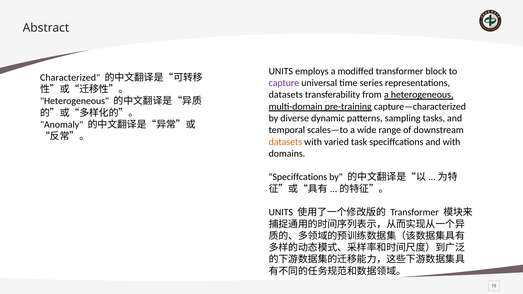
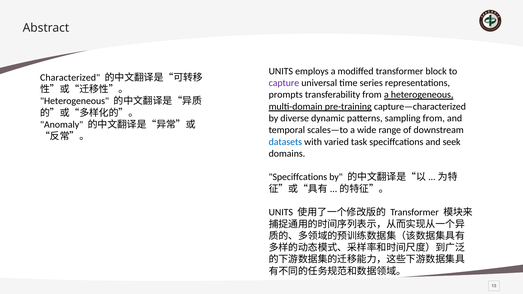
datasets at (286, 95): datasets -> prompts
sampling tasks: tasks -> from
datasets at (285, 142) colour: orange -> blue
and with: with -> seek
